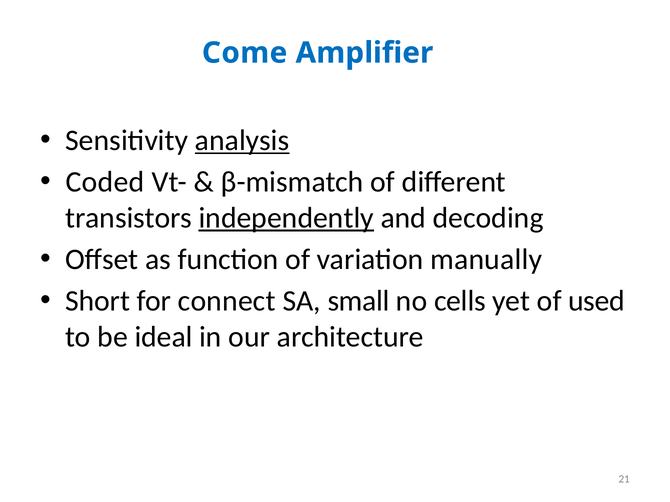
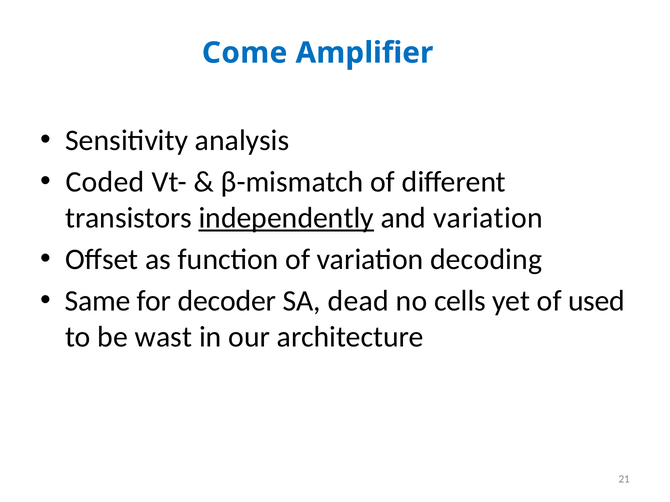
analysis underline: present -> none
and decoding: decoding -> variation
manually: manually -> decoding
Short: Short -> Same
connect: connect -> decoder
small: small -> dead
ideal: ideal -> wast
